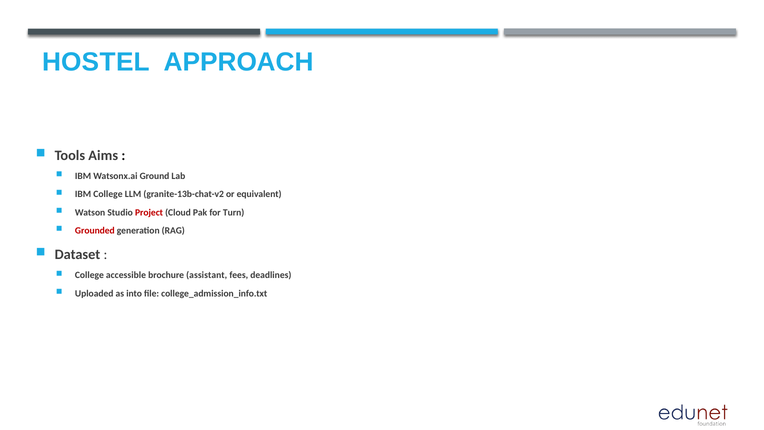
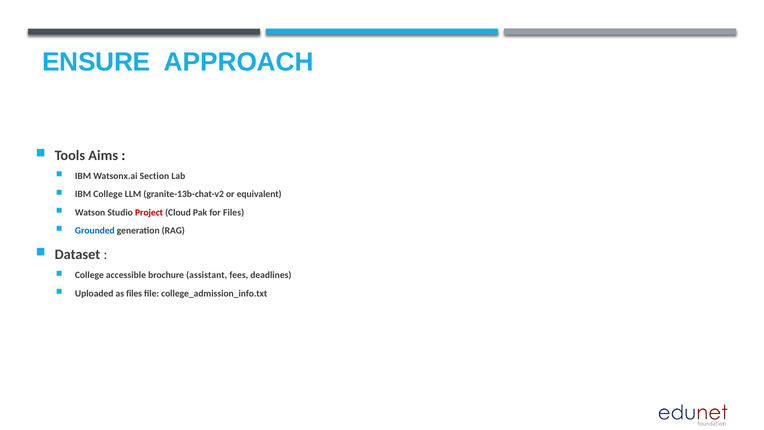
HOSTEL: HOSTEL -> ENSURE
Ground: Ground -> Section
for Turn: Turn -> Files
Grounded colour: red -> blue
as into: into -> files
